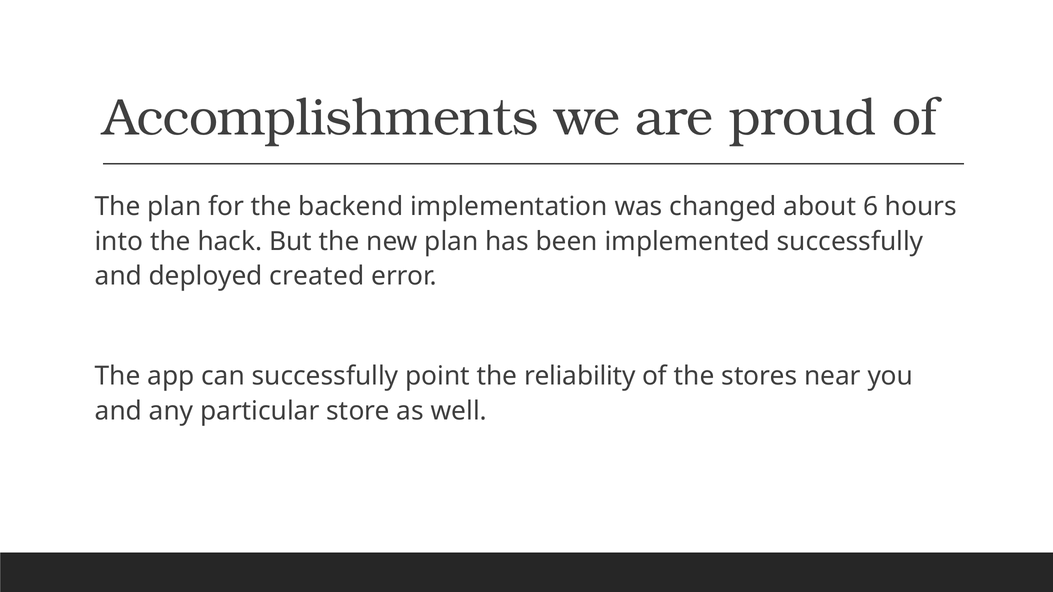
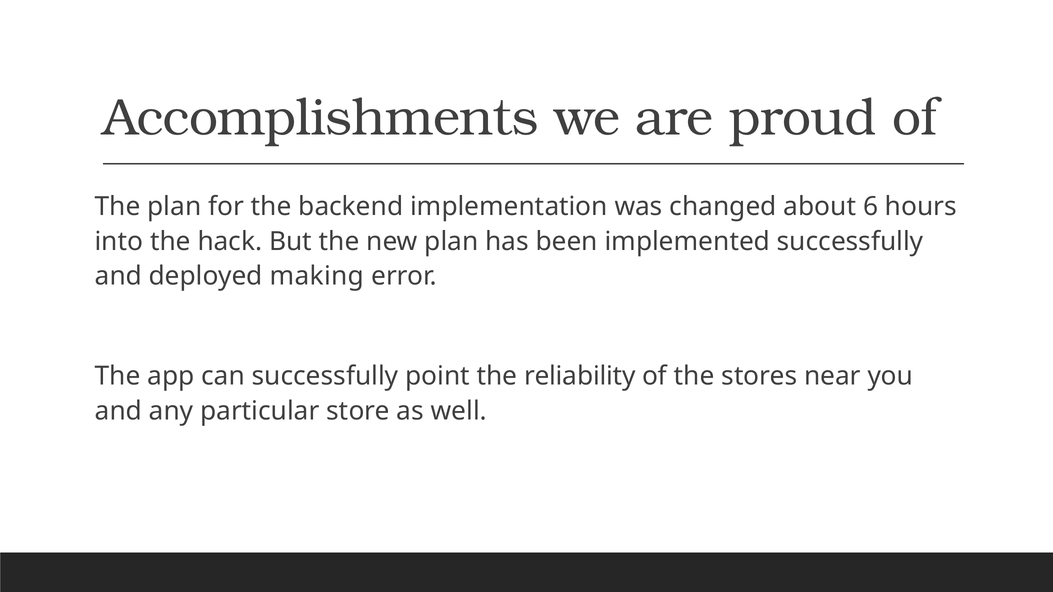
created: created -> making
